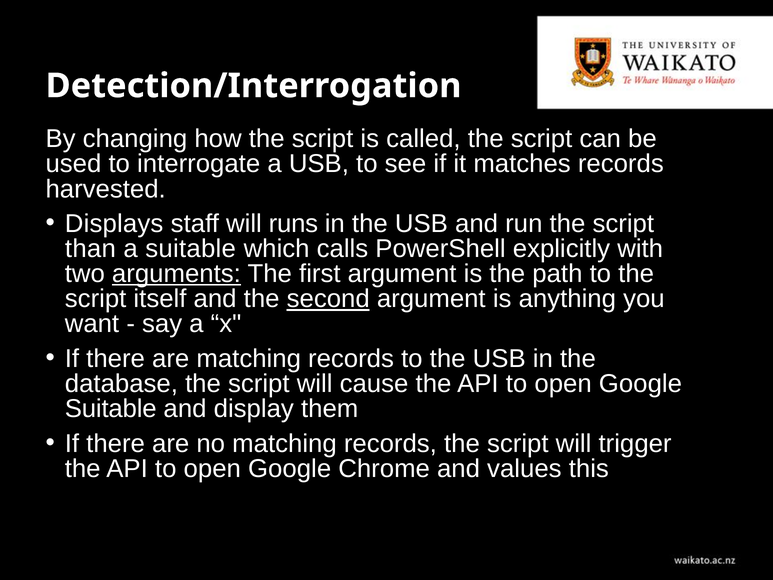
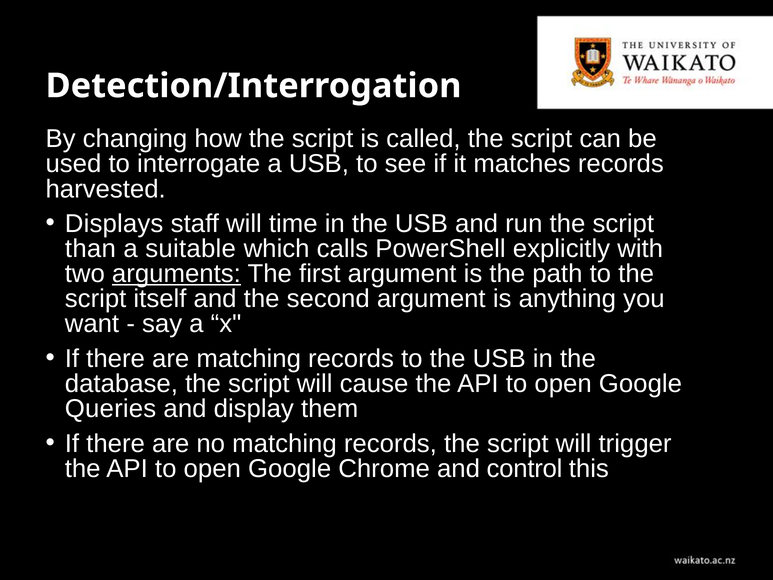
runs: runs -> time
second underline: present -> none
Suitable at (111, 409): Suitable -> Queries
values: values -> control
